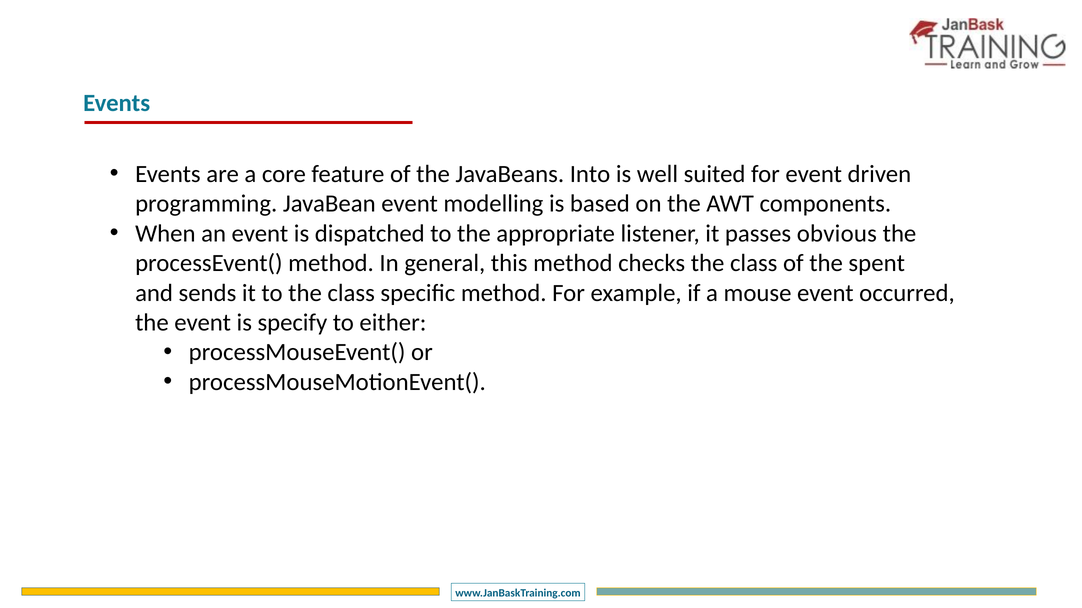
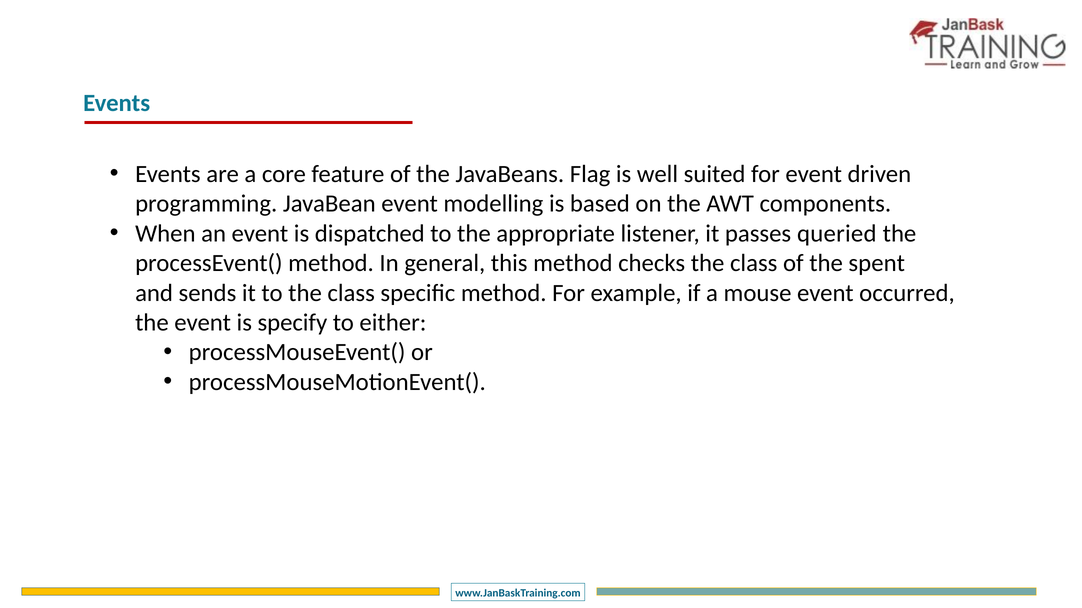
Into: Into -> Flag
obvious: obvious -> queried
